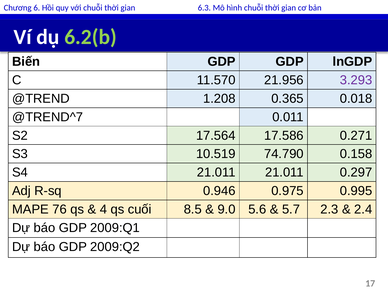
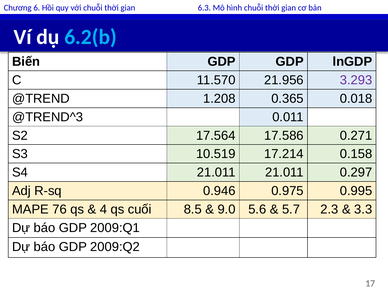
6.2(b colour: light green -> light blue
@TREND^7: @TREND^7 -> @TREND^3
74.790: 74.790 -> 17.214
2.4: 2.4 -> 3.3
